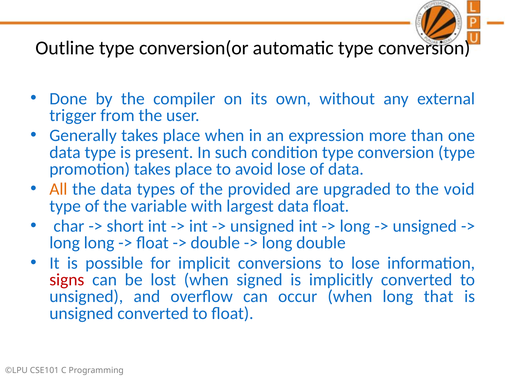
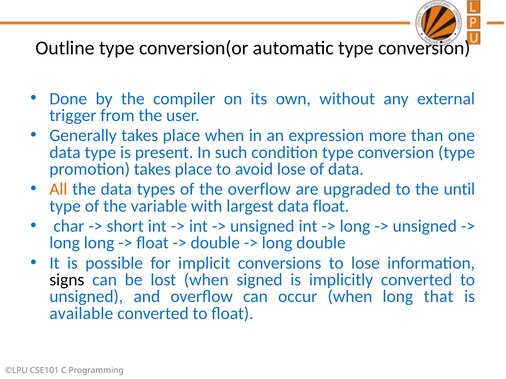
the provided: provided -> overflow
void: void -> until
signs colour: red -> black
unsigned at (81, 314): unsigned -> available
